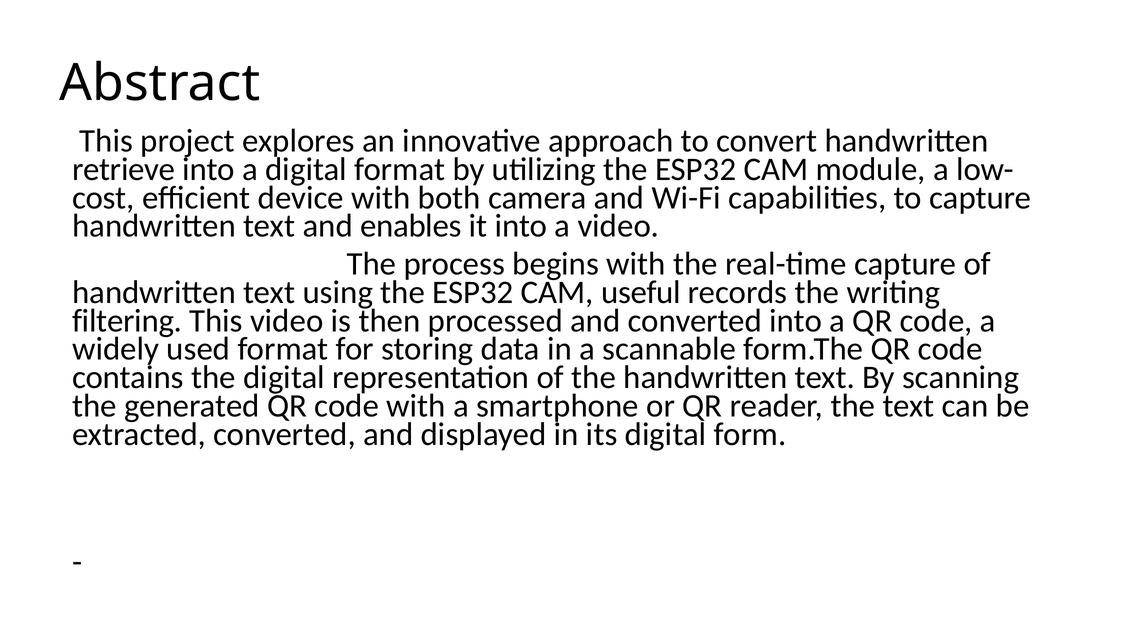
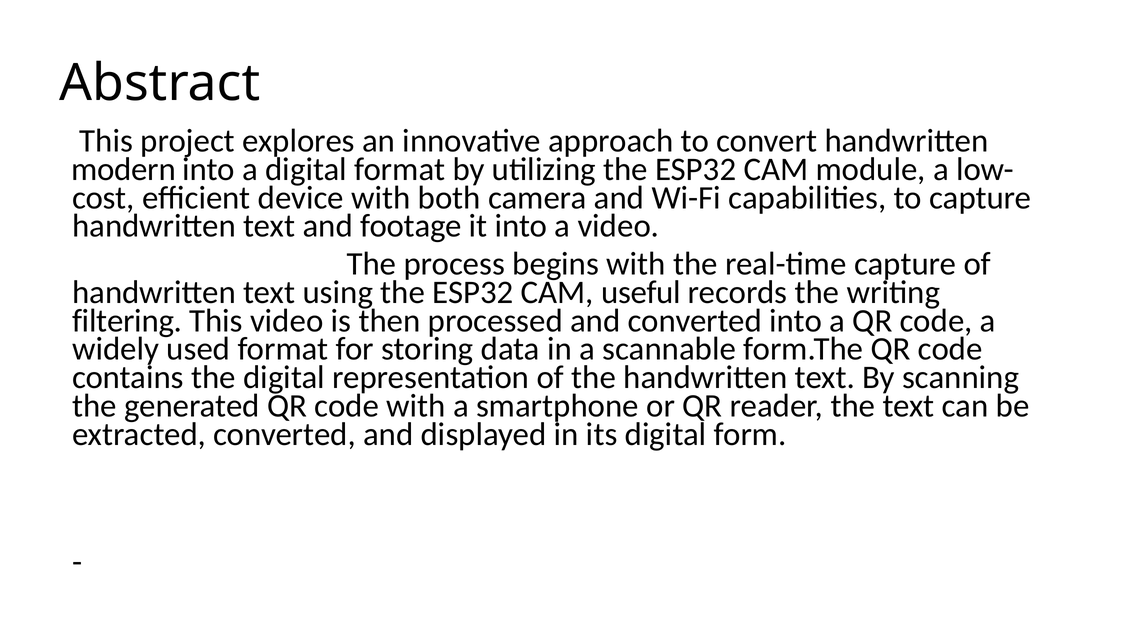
retrieve: retrieve -> modern
enables: enables -> footage
